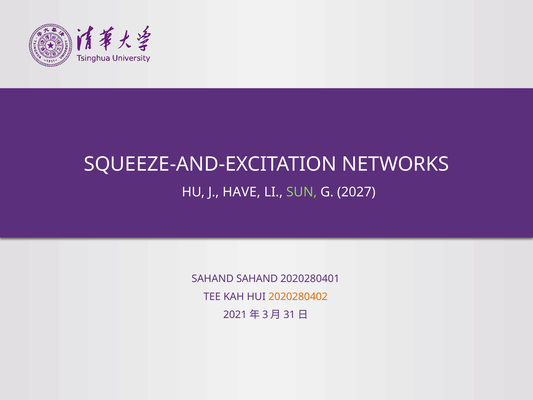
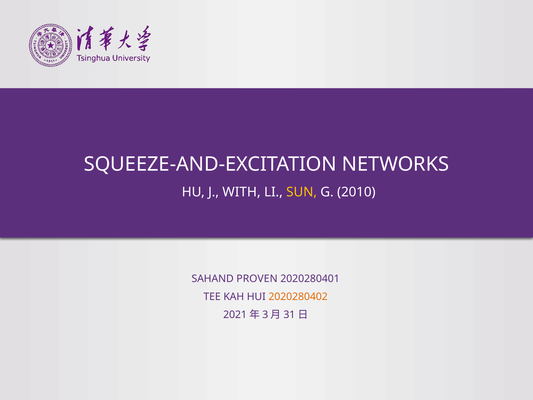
HAVE: HAVE -> WITH
SUN colour: light green -> yellow
2027: 2027 -> 2010
SAHAND SAHAND: SAHAND -> PROVEN
